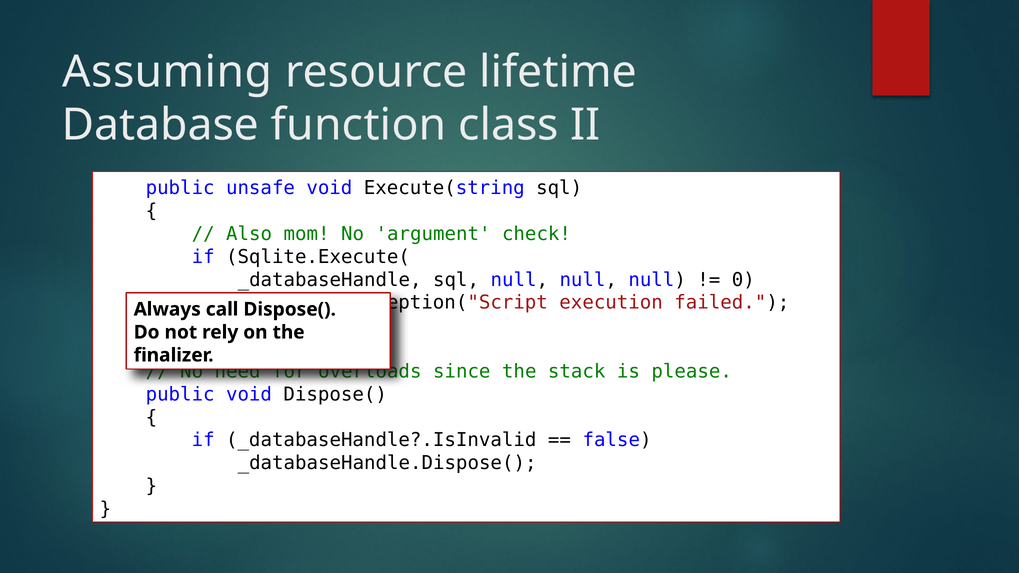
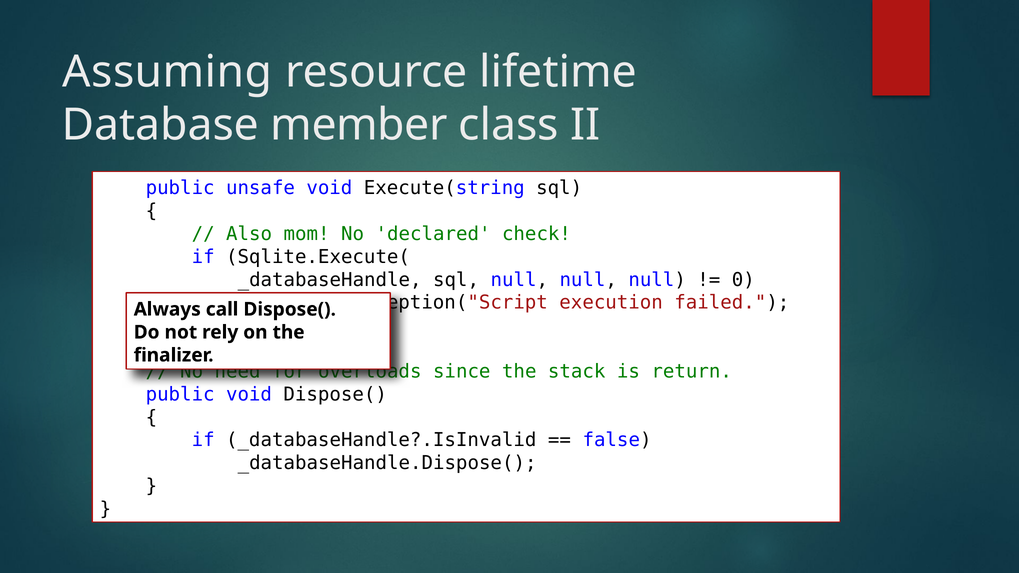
function: function -> member
argument: argument -> declared
please: please -> return
